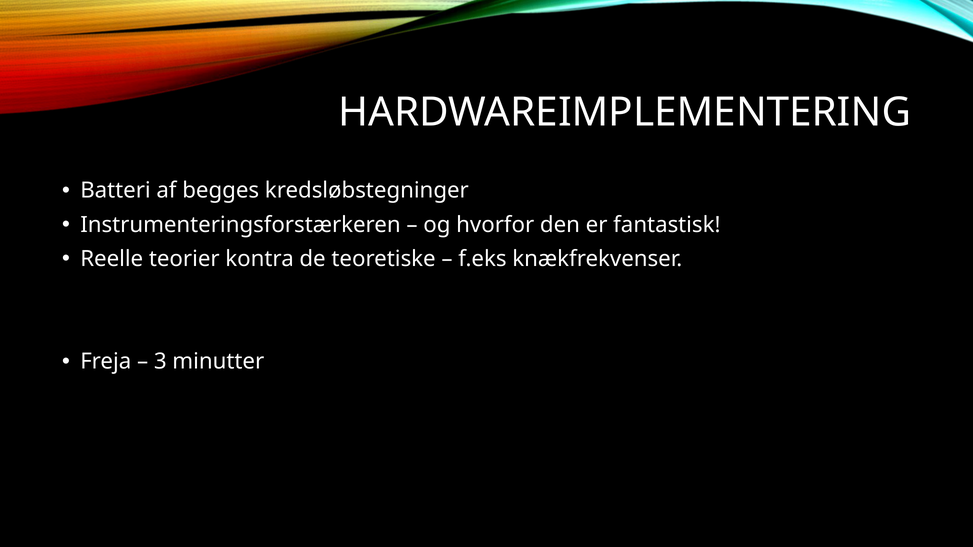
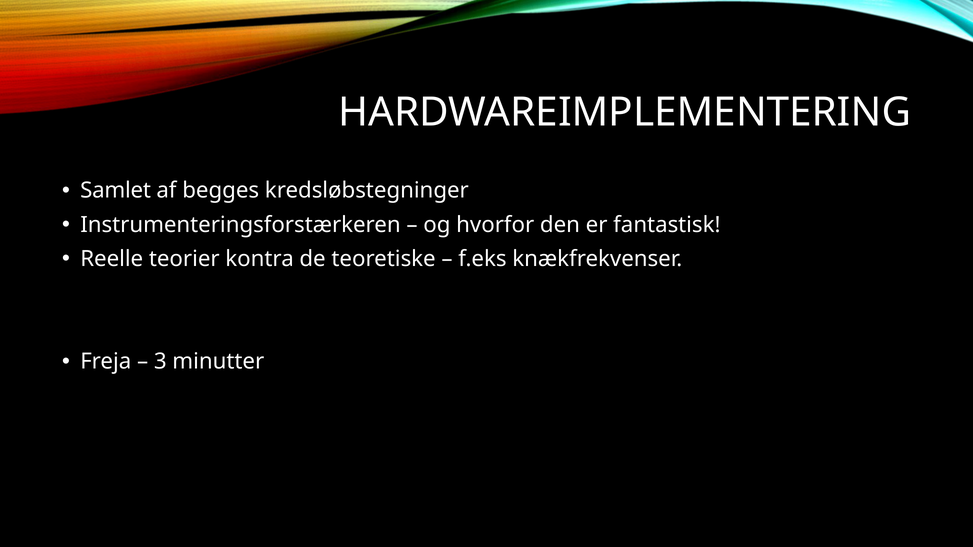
Batteri: Batteri -> Samlet
